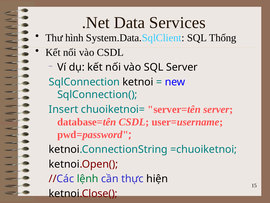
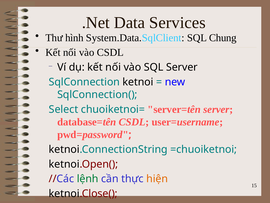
Thống: Thống -> Chung
Insert: Insert -> Select
hiện colour: black -> orange
